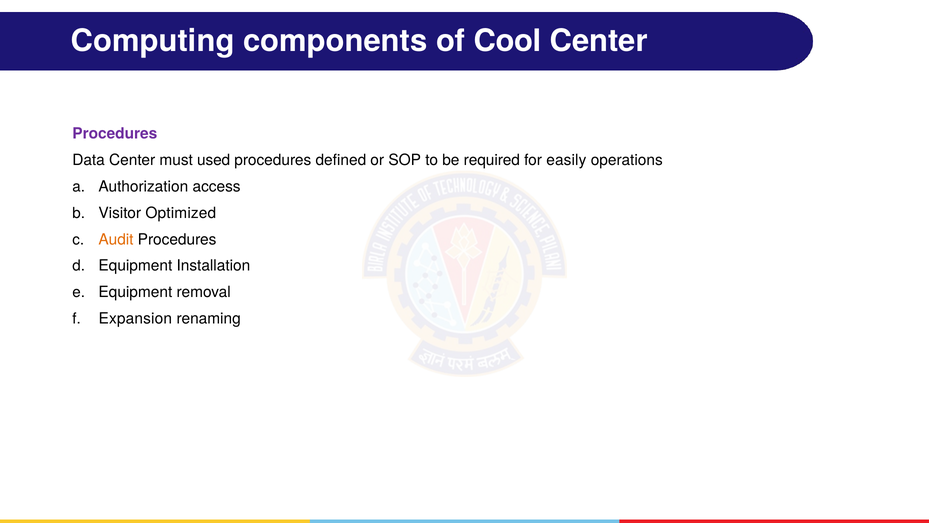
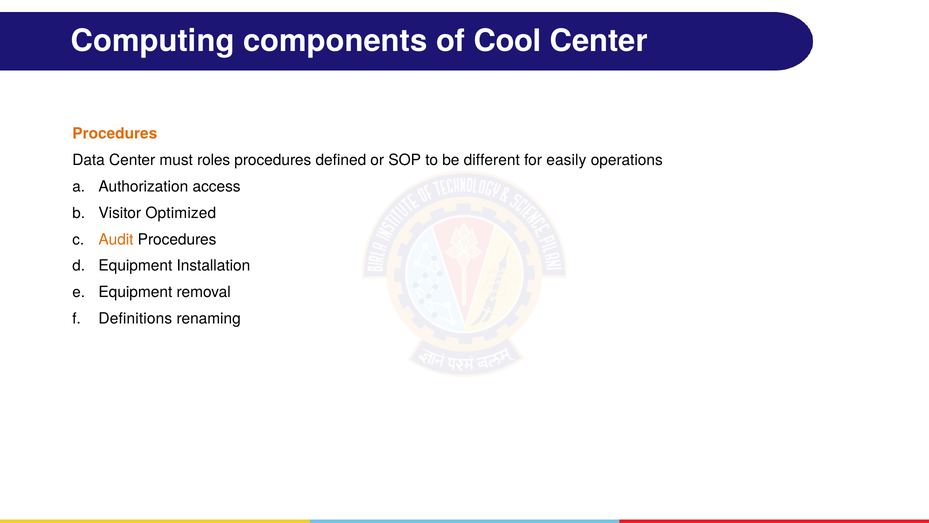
Procedures at (115, 134) colour: purple -> orange
used: used -> roles
required: required -> different
Expansion: Expansion -> Definitions
